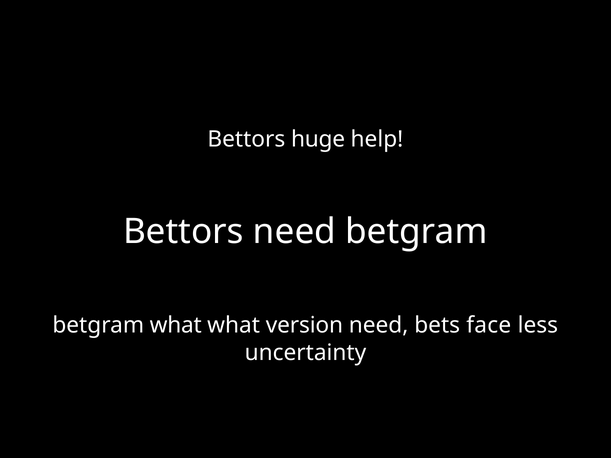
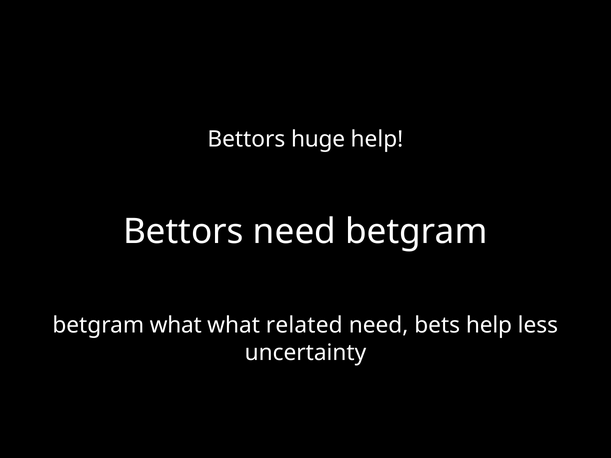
version: version -> related
bets face: face -> help
